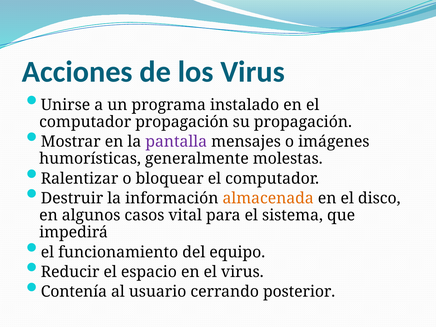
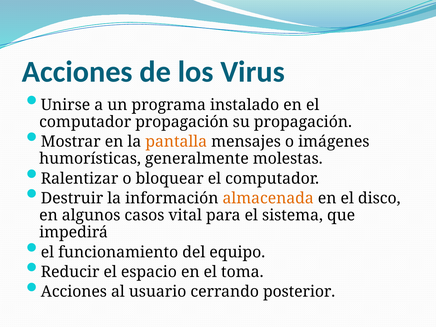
pantalla colour: purple -> orange
el virus: virus -> toma
Contenía at (74, 292): Contenía -> Acciones
